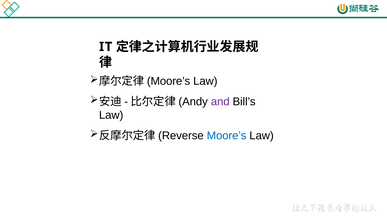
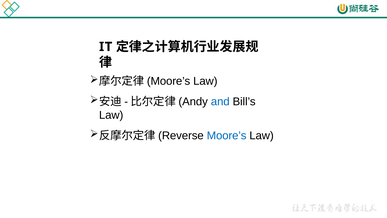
and colour: purple -> blue
